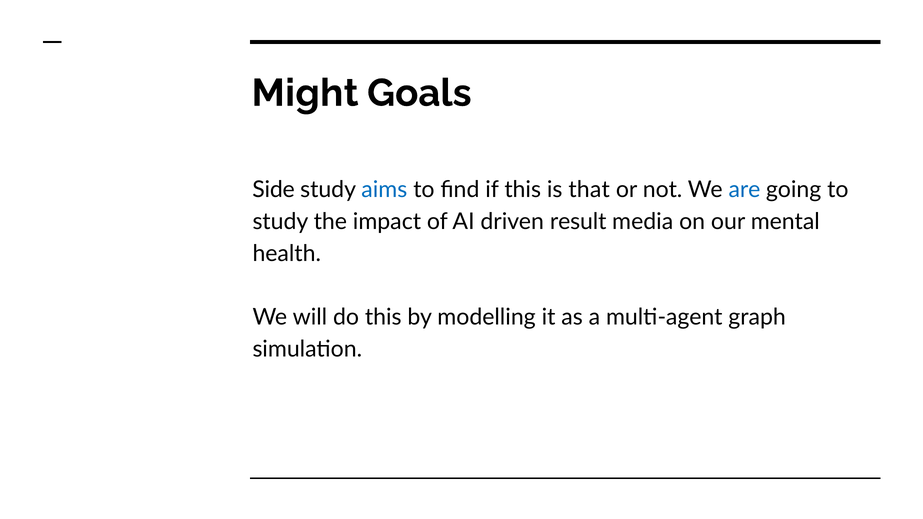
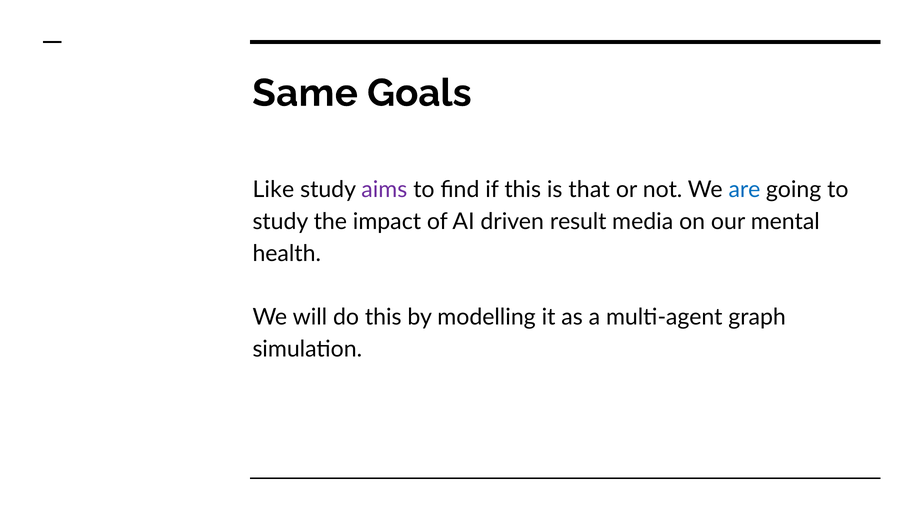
Might: Might -> Same
Side: Side -> Like
aims colour: blue -> purple
